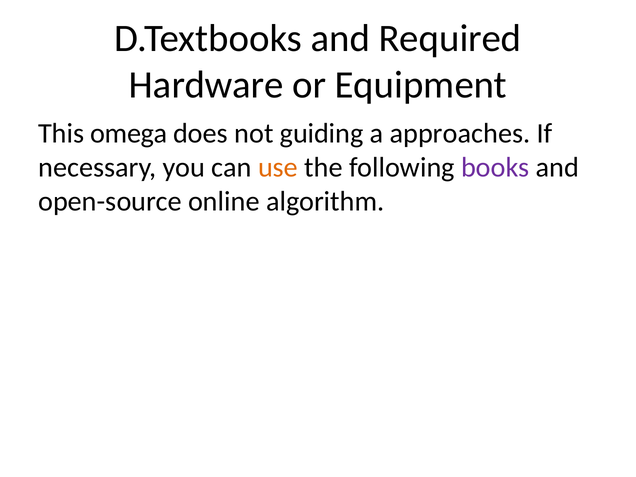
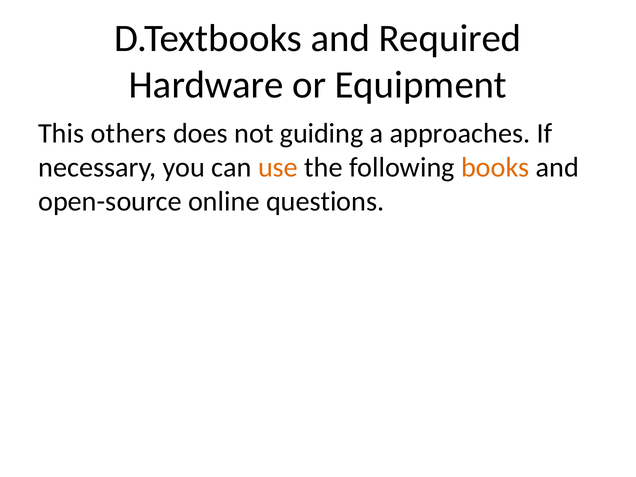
omega: omega -> others
books colour: purple -> orange
algorithm: algorithm -> questions
